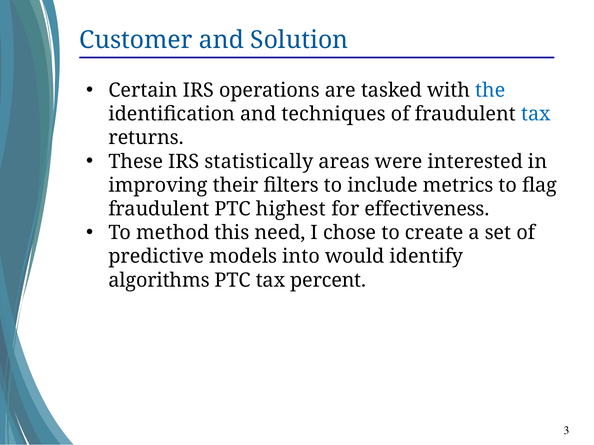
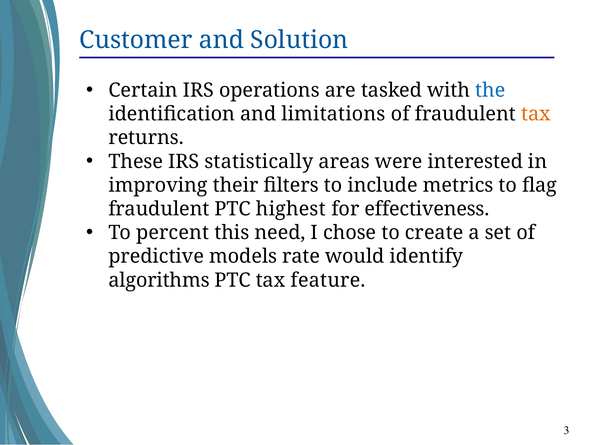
techniques: techniques -> limitations
tax at (536, 114) colour: blue -> orange
method: method -> percent
into: into -> rate
percent: percent -> feature
